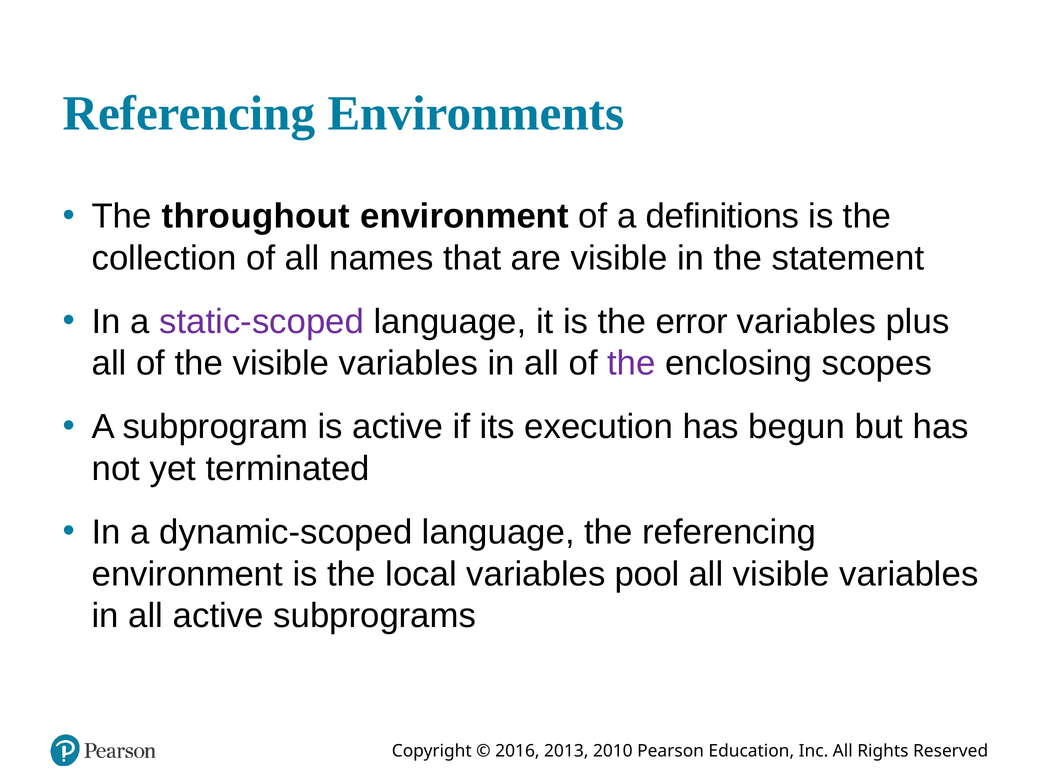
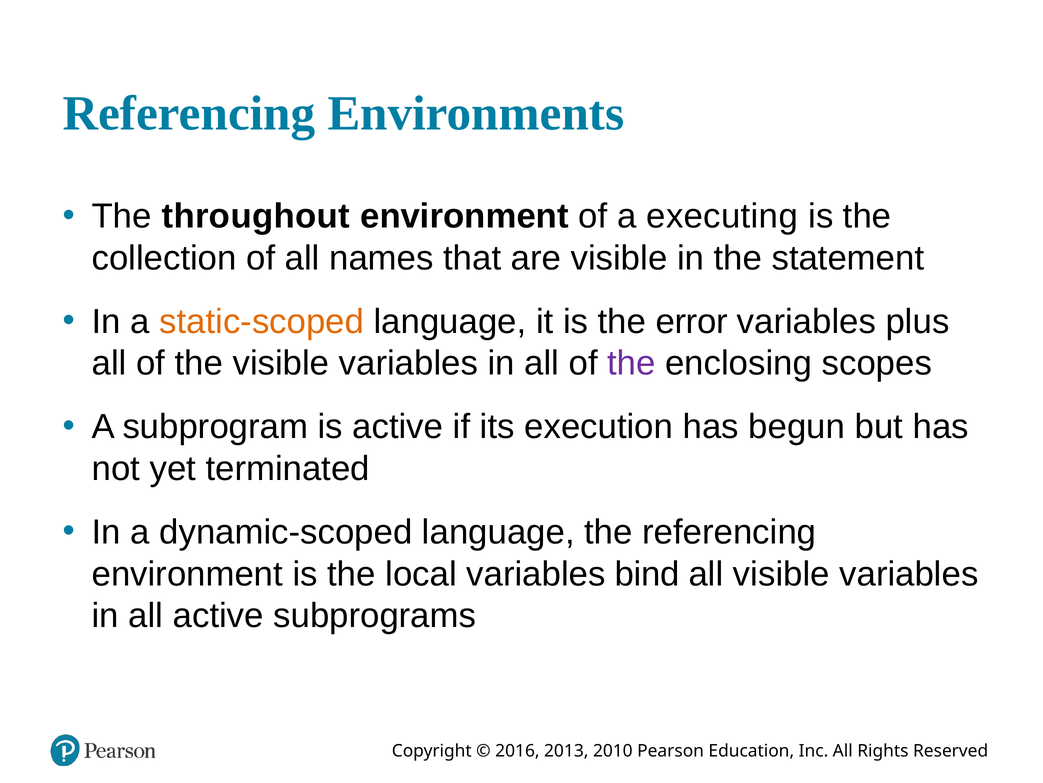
definitions: definitions -> executing
static-scoped colour: purple -> orange
pool: pool -> bind
